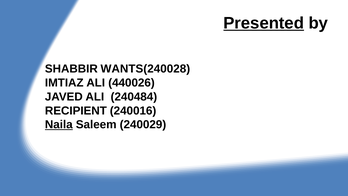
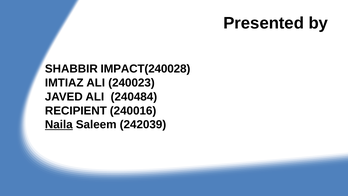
Presented underline: present -> none
WANTS(240028: WANTS(240028 -> IMPACT(240028
440026: 440026 -> 240023
240029: 240029 -> 242039
